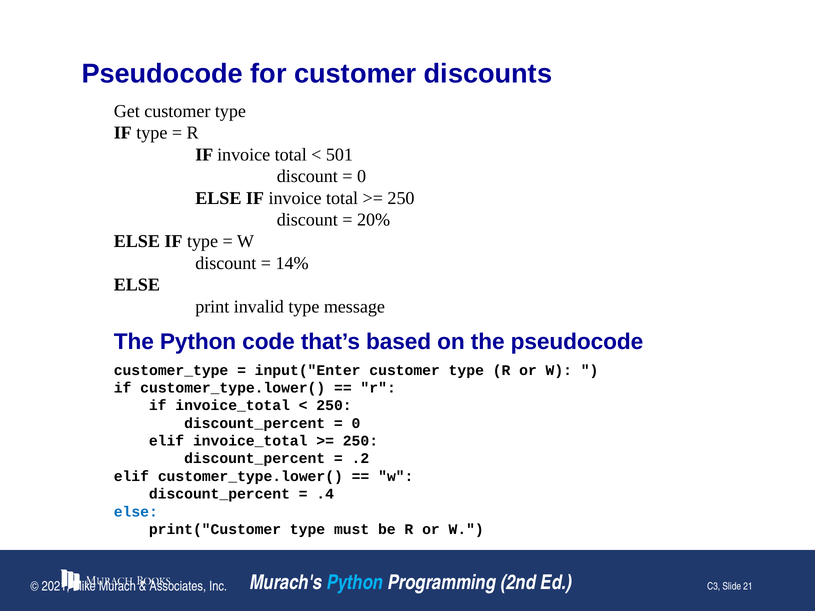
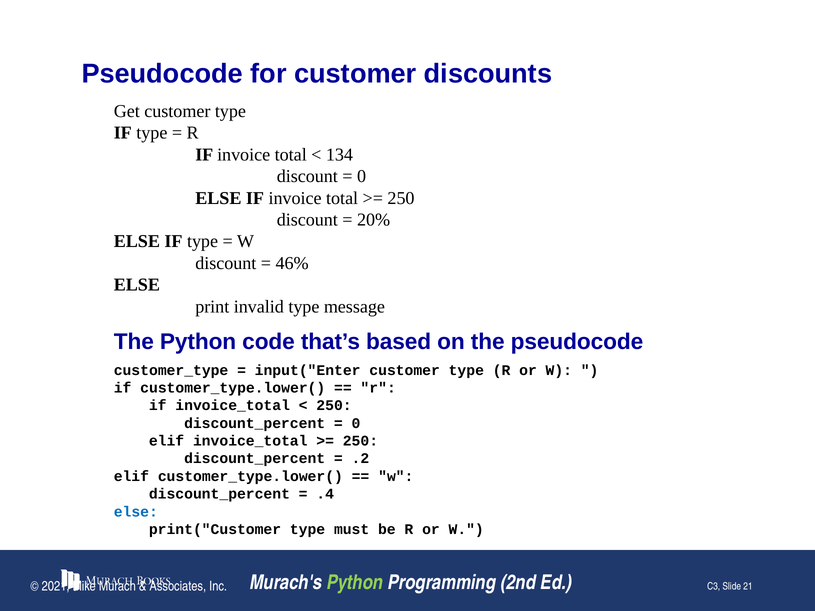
501: 501 -> 134
14%: 14% -> 46%
Python at (355, 583) colour: light blue -> light green
